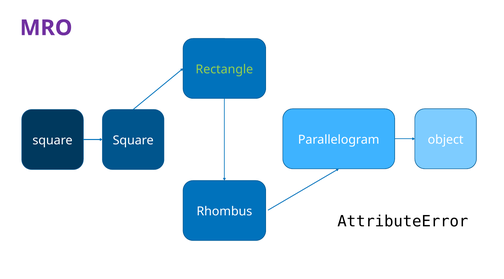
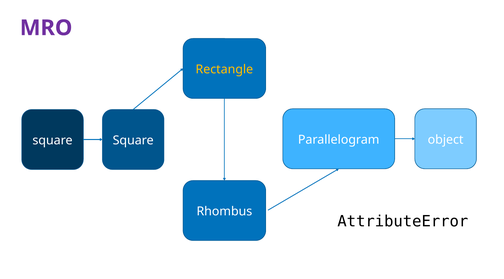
Rectangle colour: light green -> yellow
